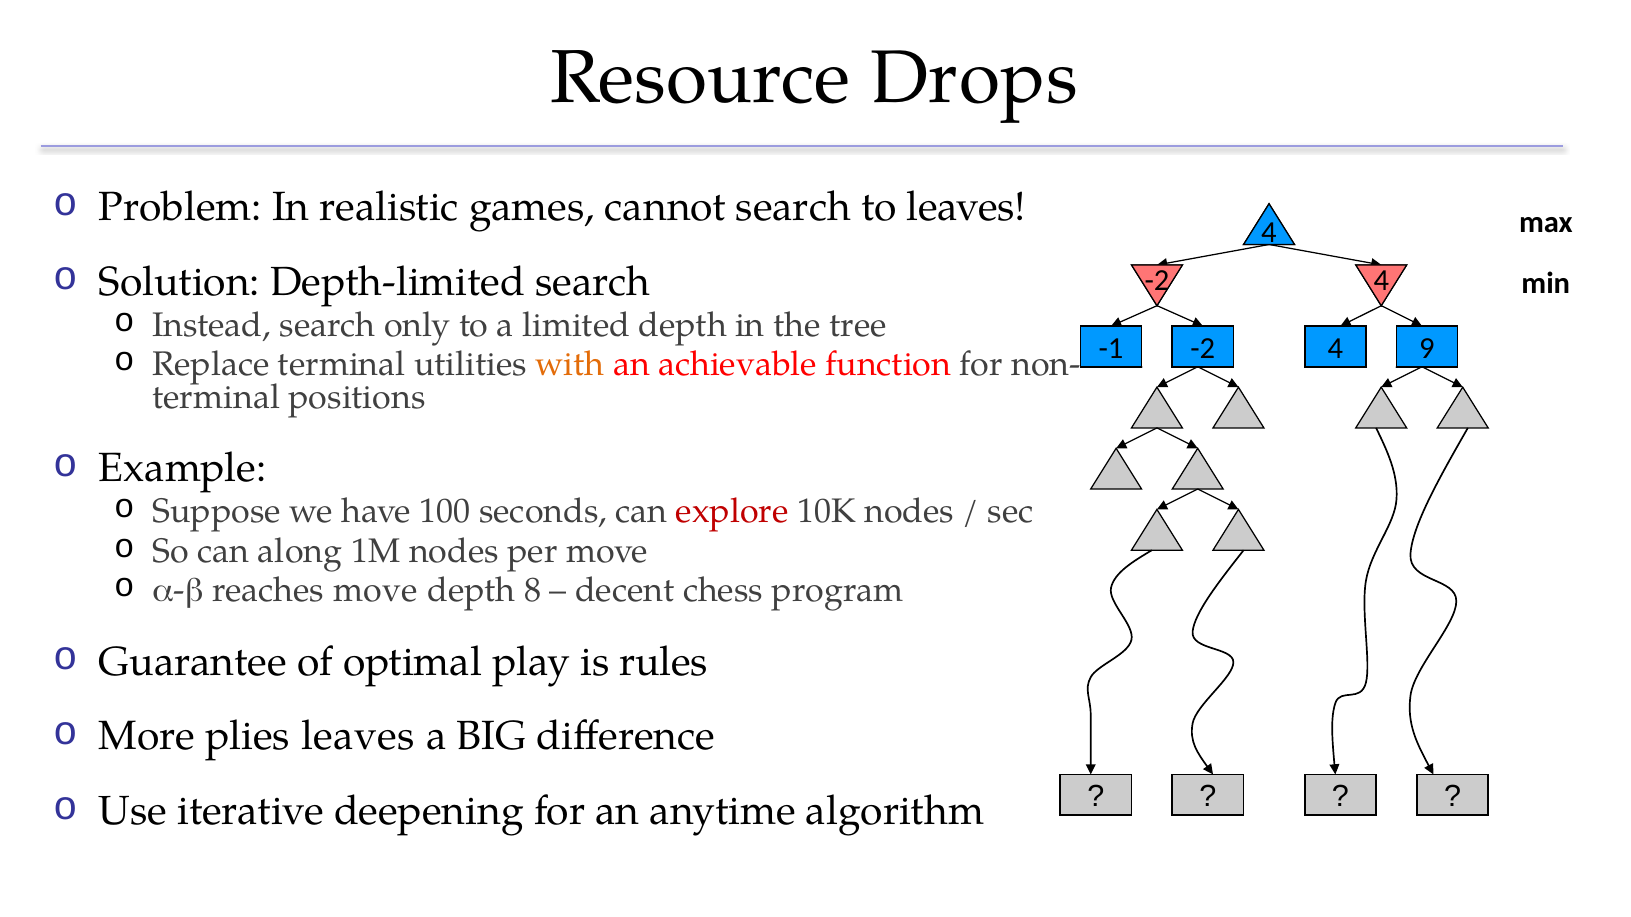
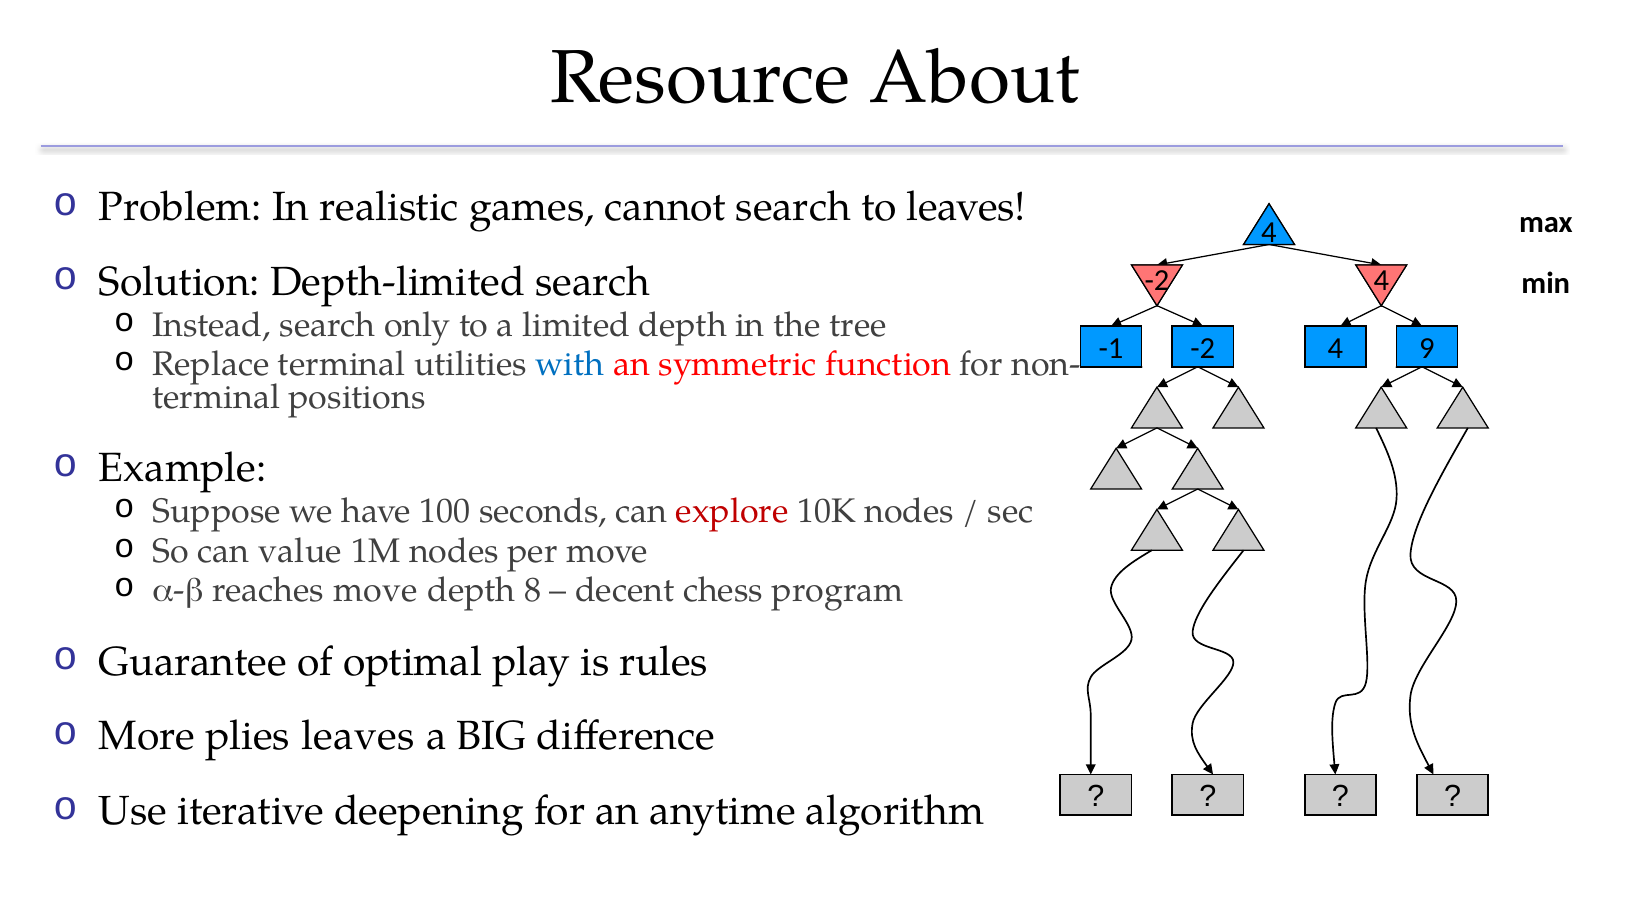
Drops: Drops -> About
with colour: orange -> blue
achievable: achievable -> symmetric
along: along -> value
